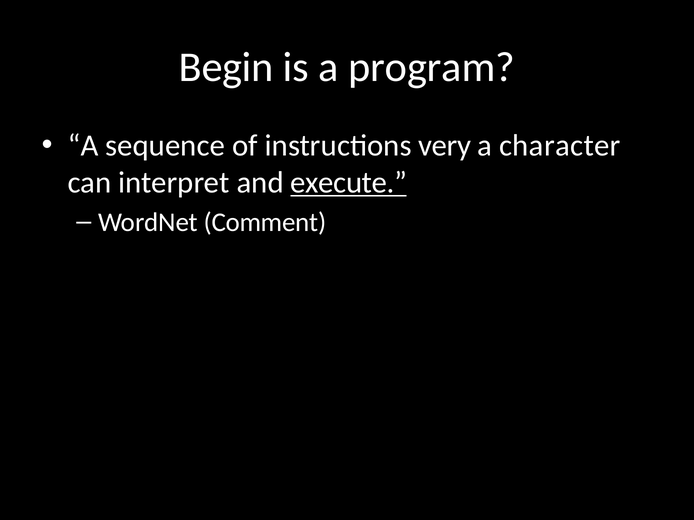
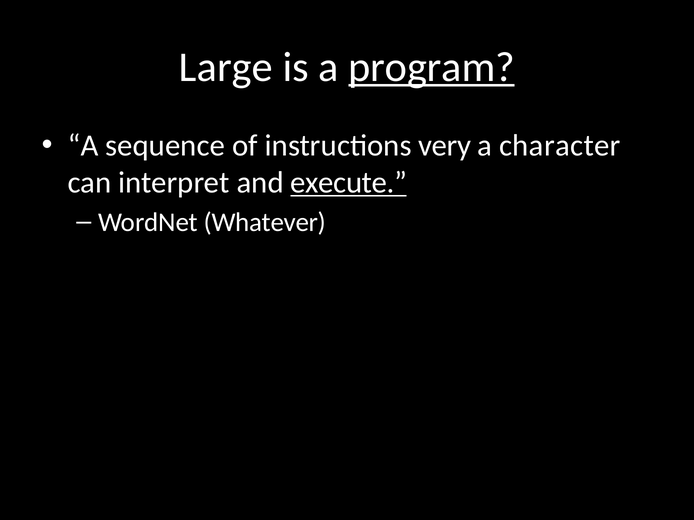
Begin: Begin -> Large
program underline: none -> present
Comment: Comment -> Whatever
